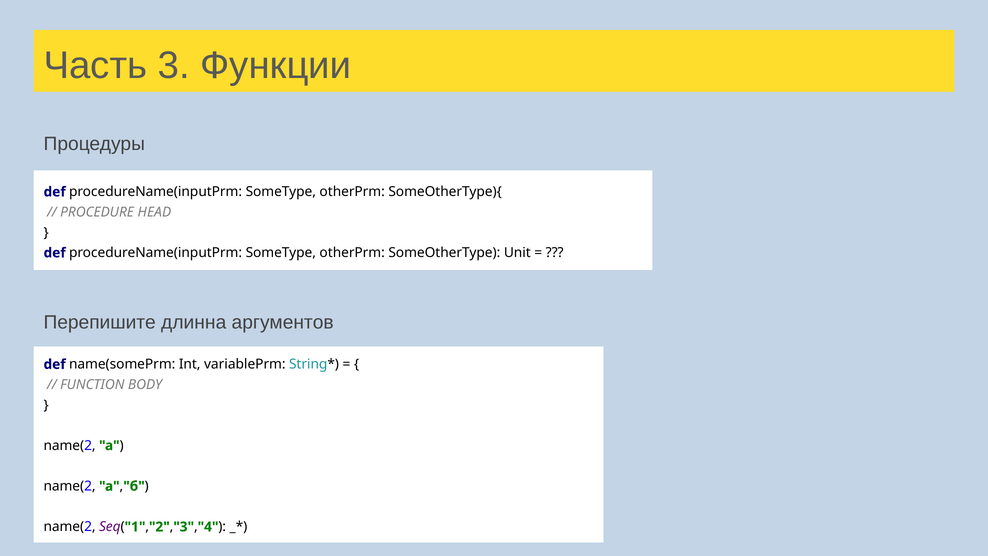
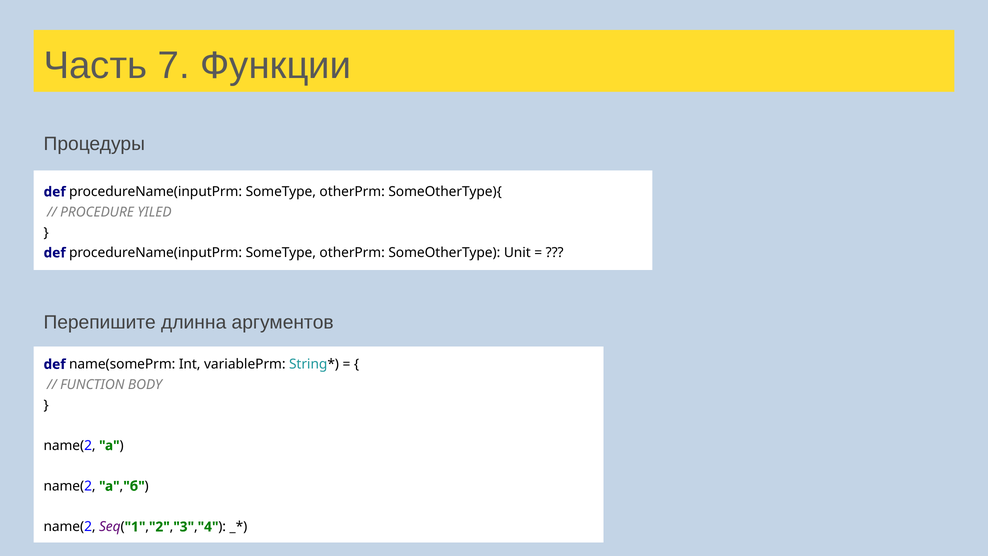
3: 3 -> 7
HEAD: HEAD -> YILED
